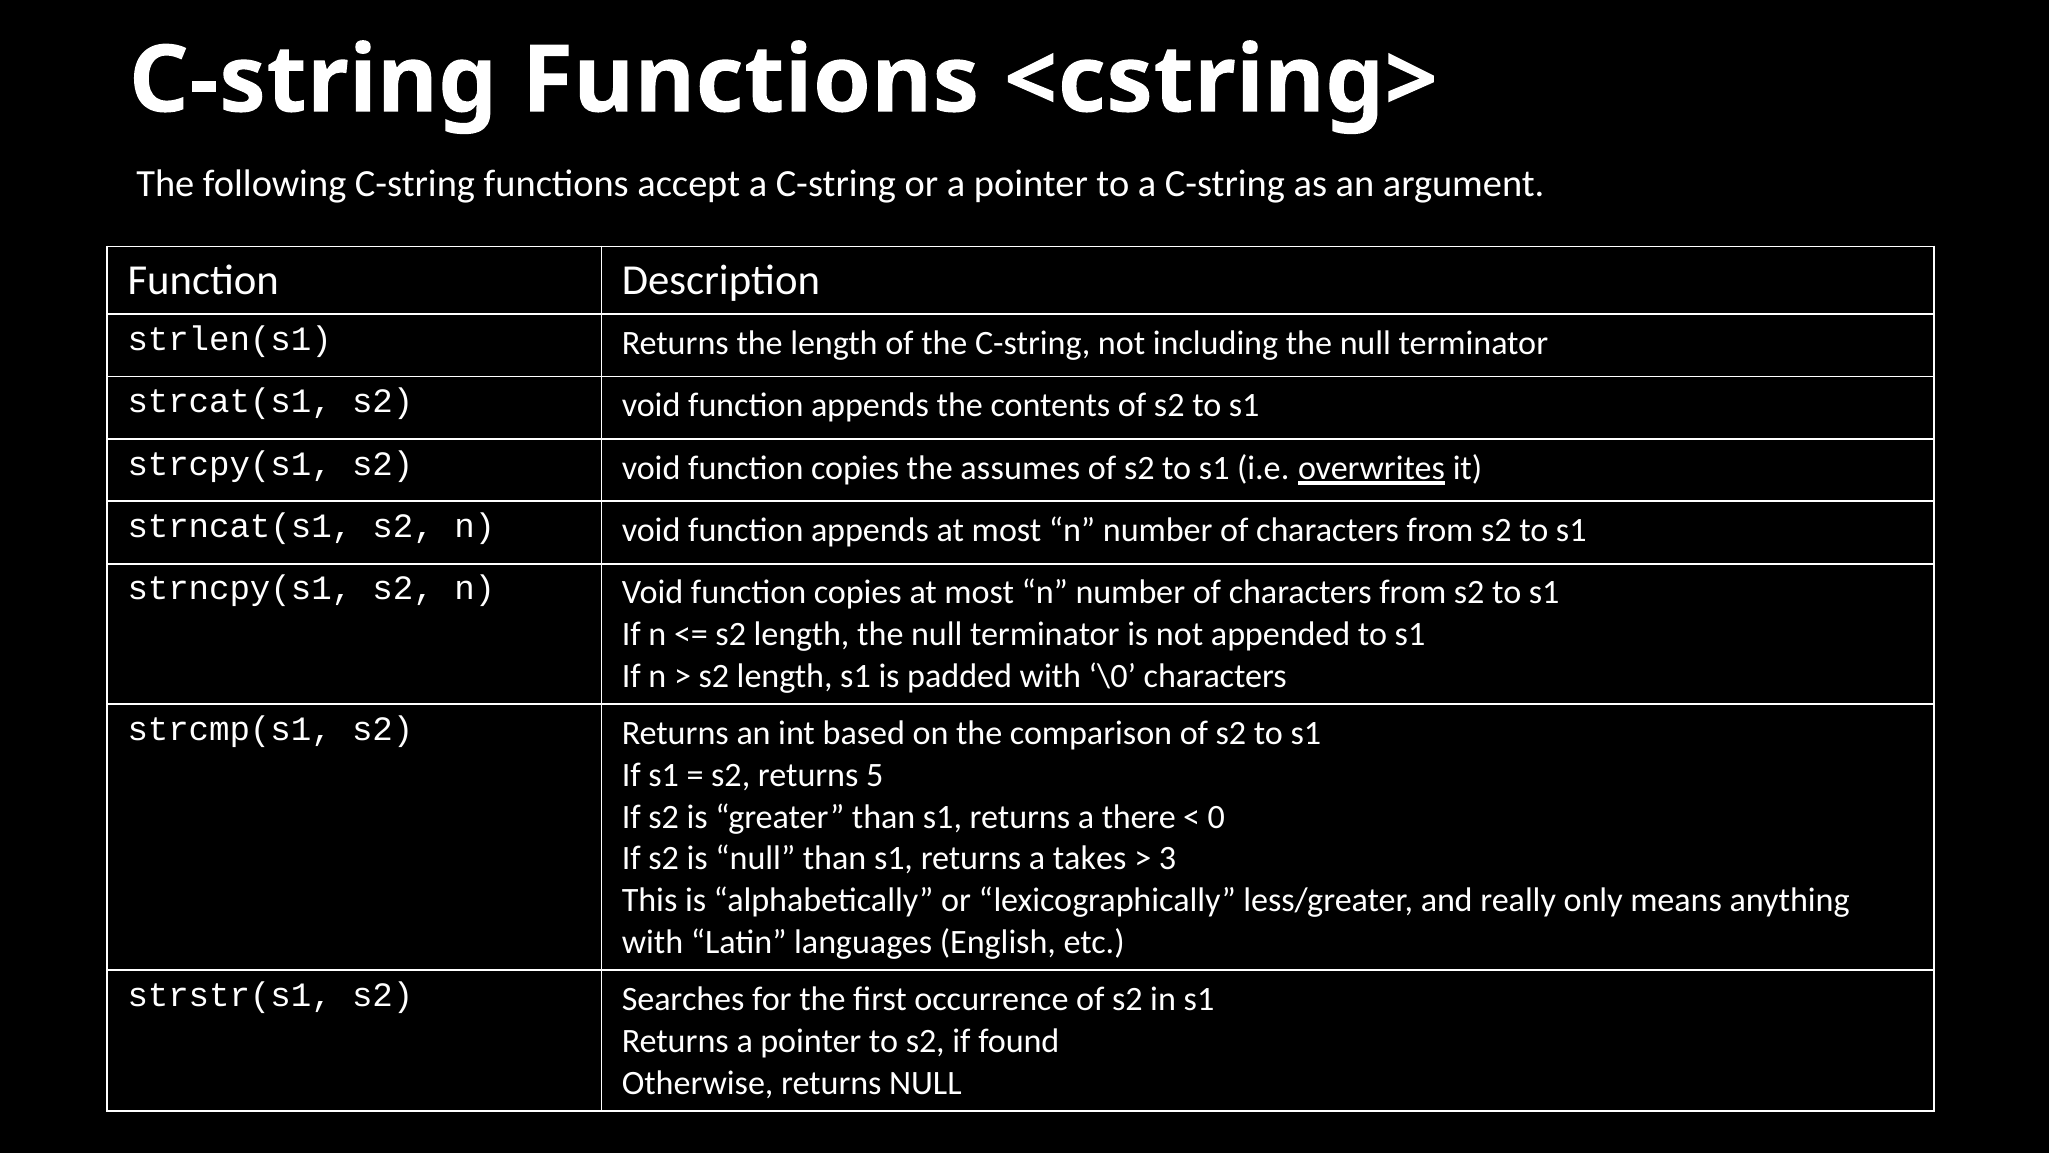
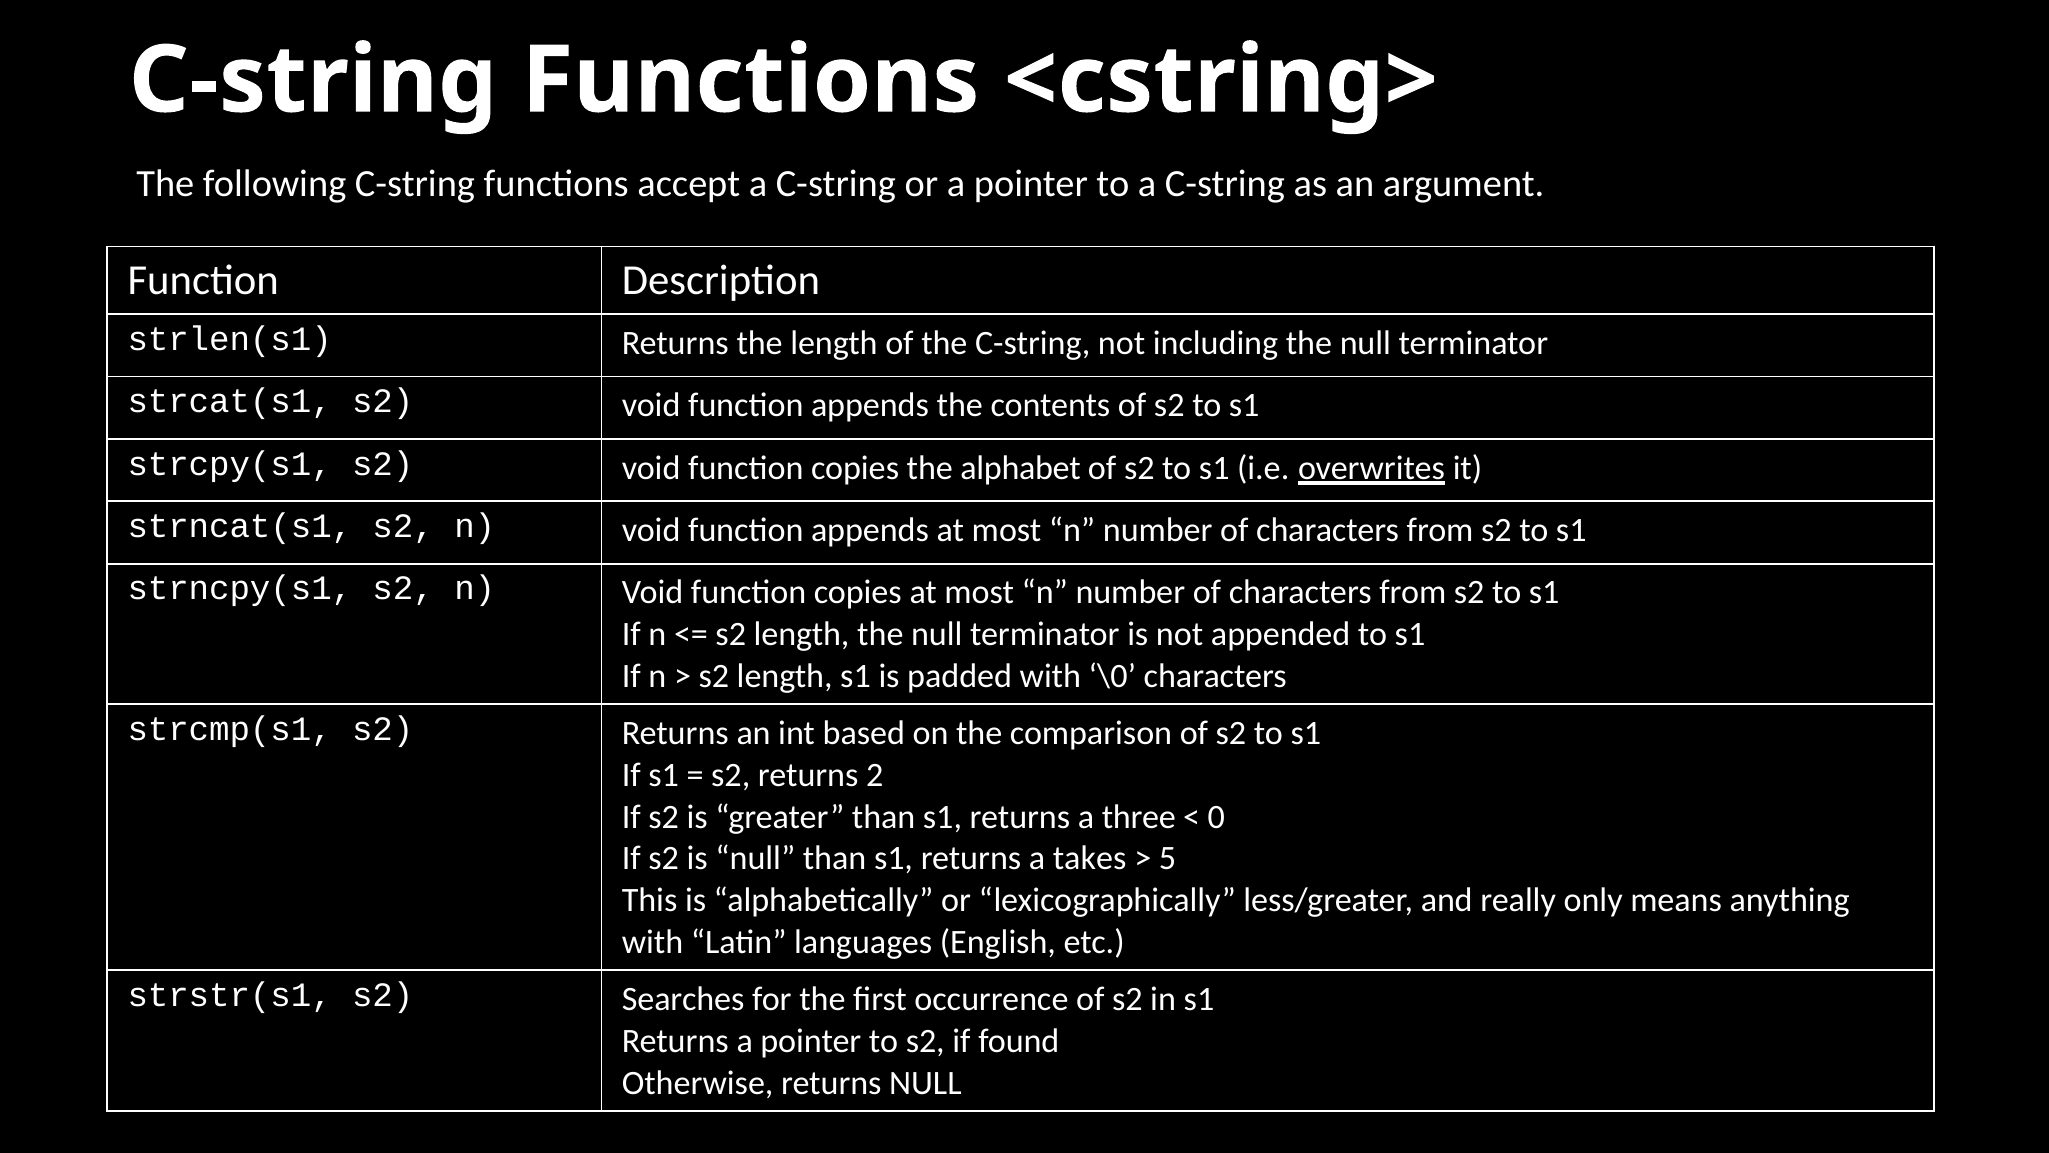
assumes: assumes -> alphabet
5: 5 -> 2
there: there -> three
3: 3 -> 5
